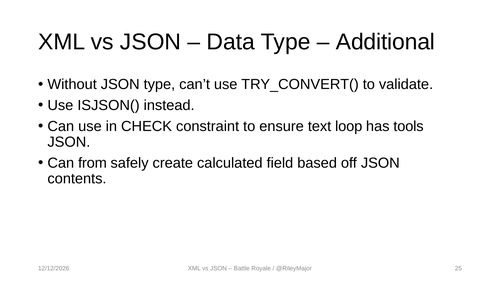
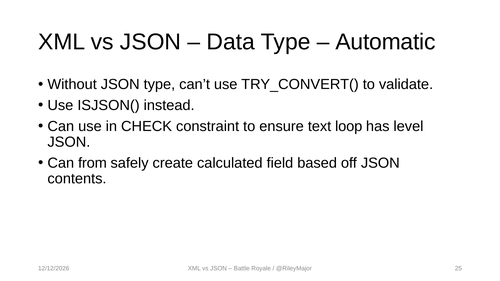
Additional: Additional -> Automatic
tools: tools -> level
